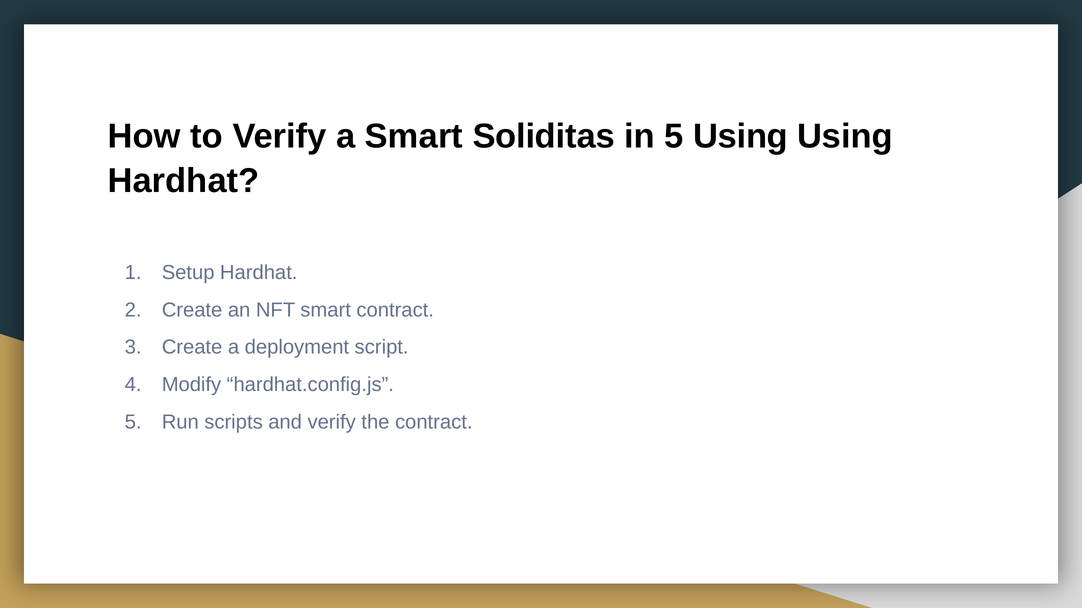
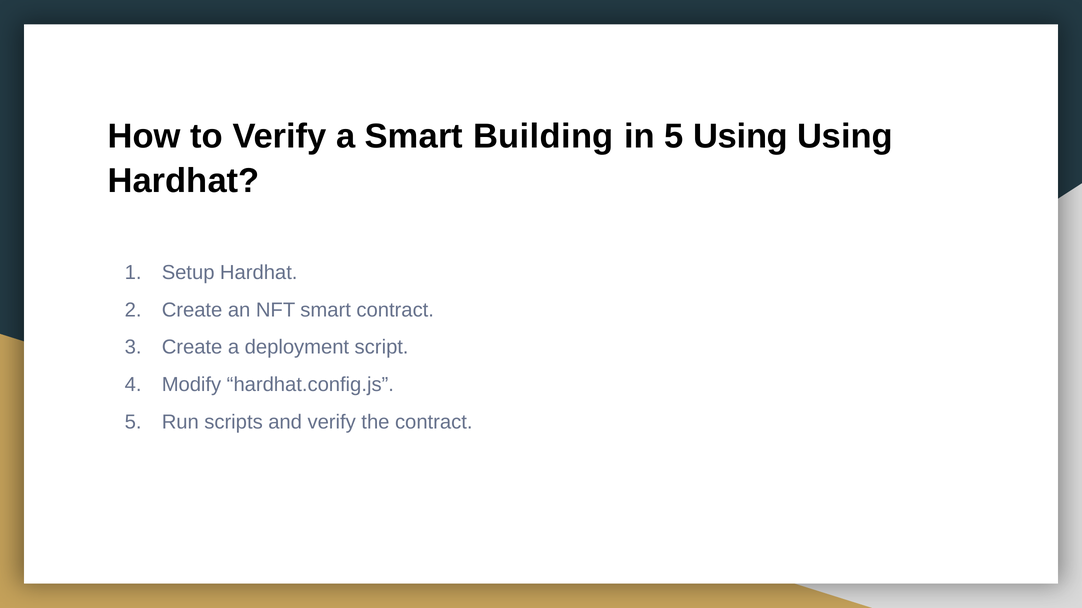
Soliditas: Soliditas -> Building
